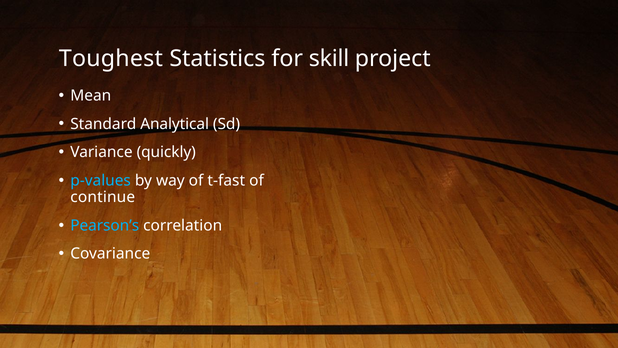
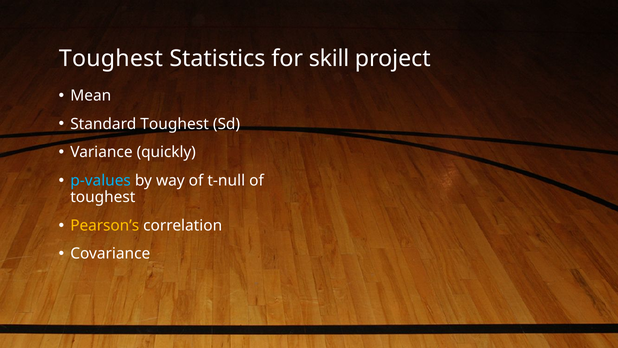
Standard Analytical: Analytical -> Toughest
t-fast: t-fast -> t-null
continue at (103, 197): continue -> toughest
Pearson’s colour: light blue -> yellow
